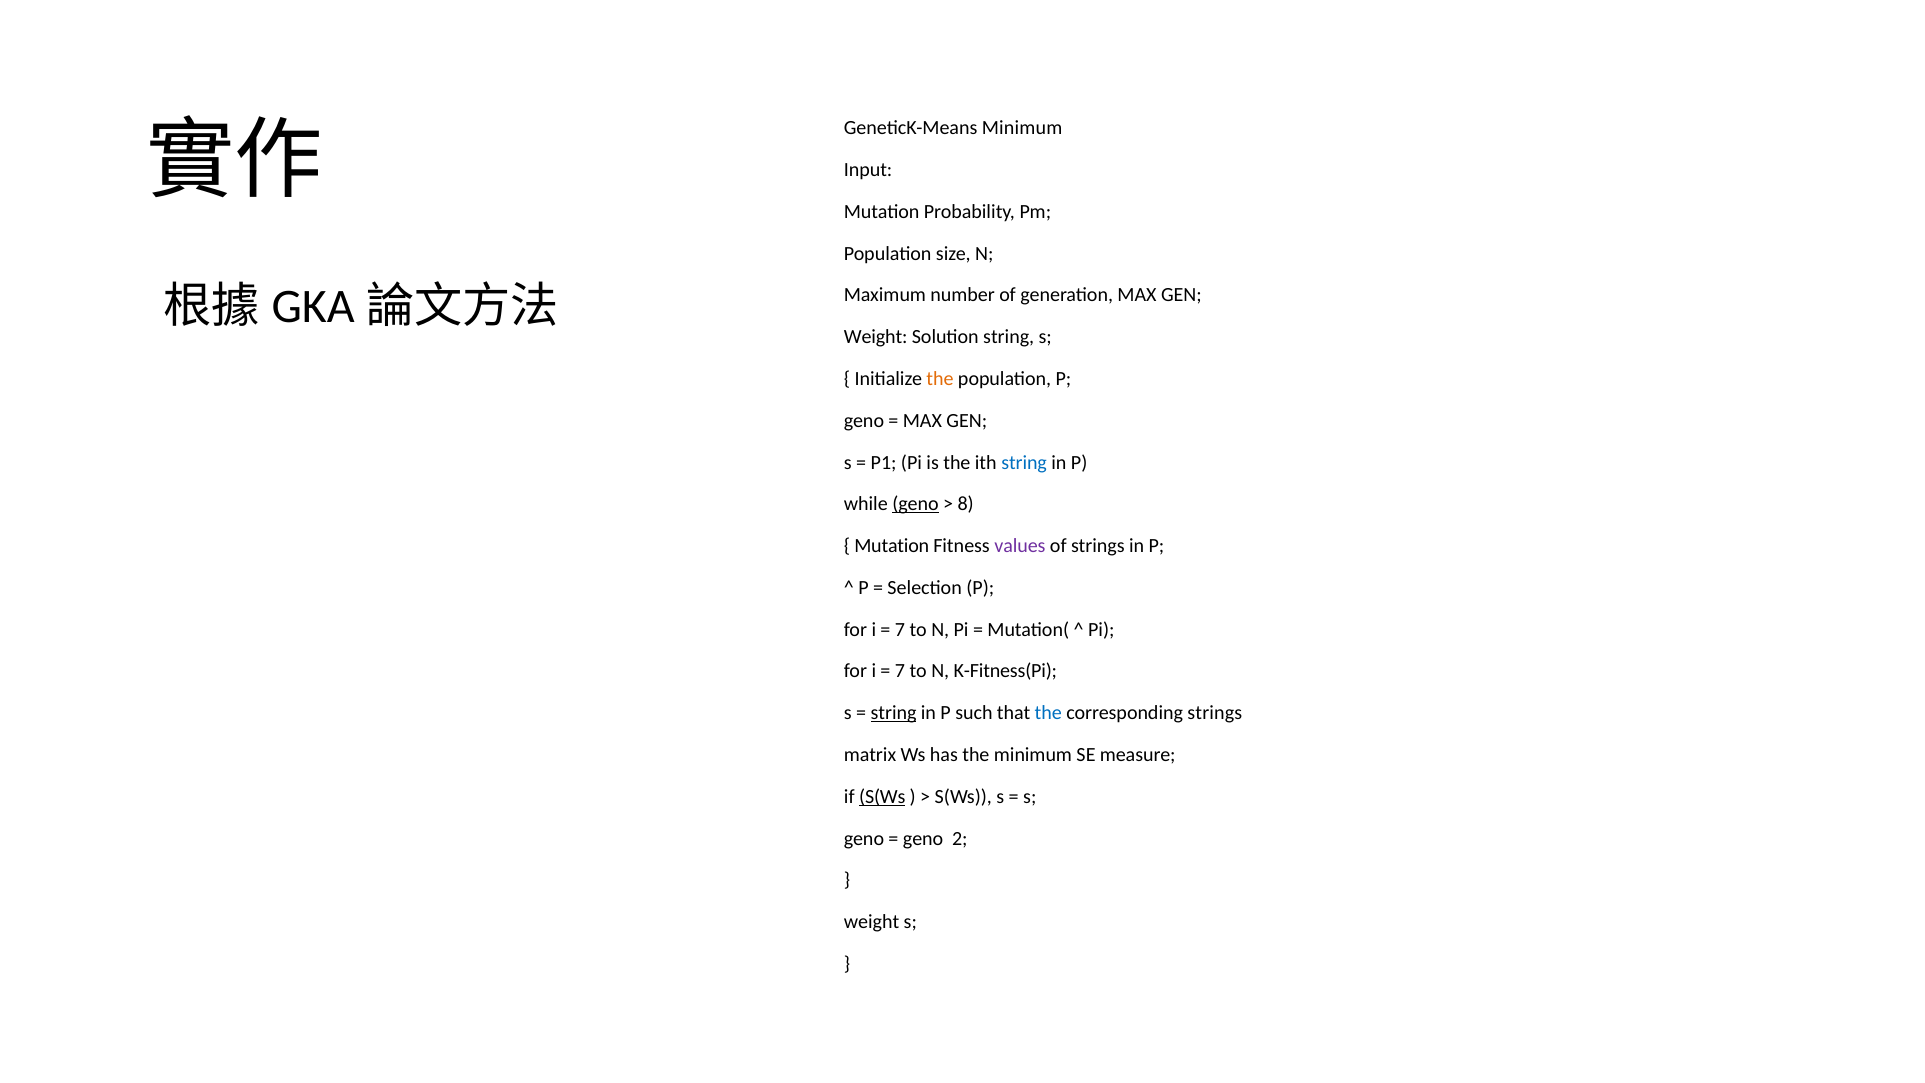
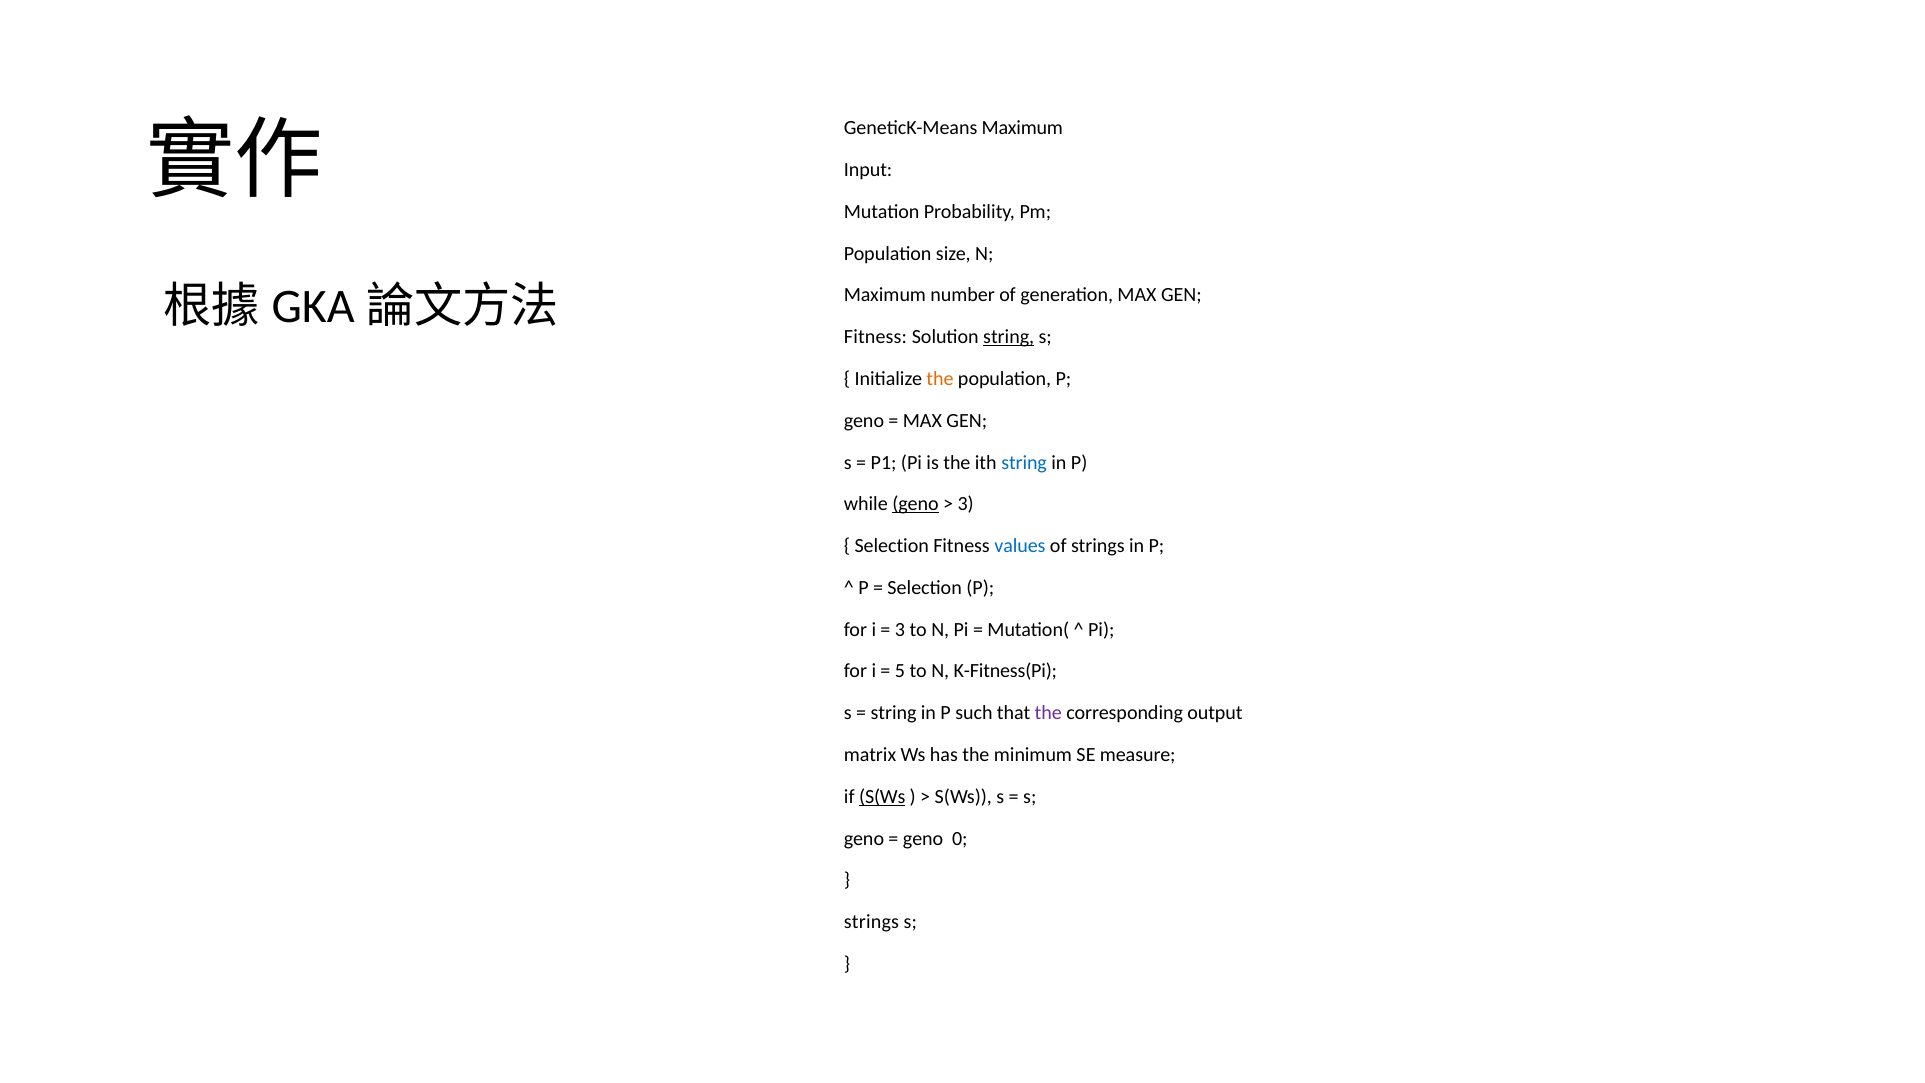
GeneticK-Means Minimum: Minimum -> Maximum
Weight at (876, 337): Weight -> Fitness
string at (1009, 337) underline: none -> present
8 at (966, 504): 8 -> 3
Mutation at (892, 546): Mutation -> Selection
values colour: purple -> blue
7 at (900, 629): 7 -> 3
7 at (900, 671): 7 -> 5
string at (894, 713) underline: present -> none
the at (1048, 713) colour: blue -> purple
corresponding strings: strings -> output
2: 2 -> 0
weight at (872, 922): weight -> strings
